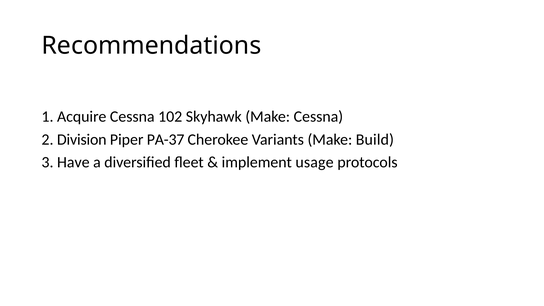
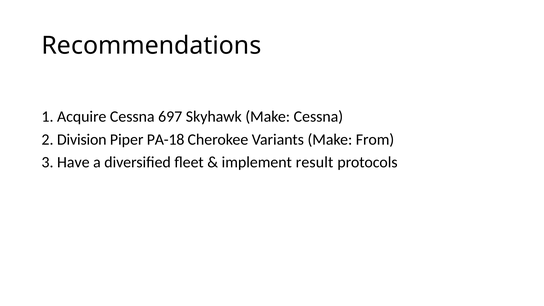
102: 102 -> 697
PA-37: PA-37 -> PA-18
Build: Build -> From
usage: usage -> result
